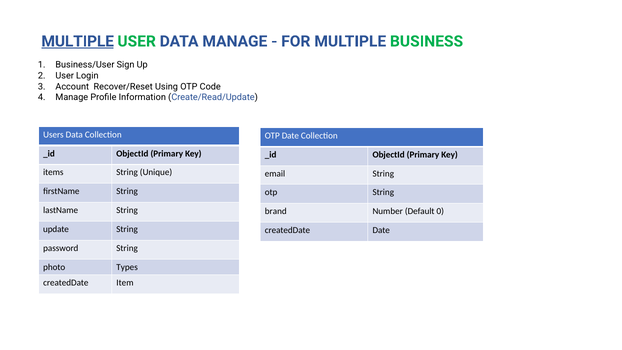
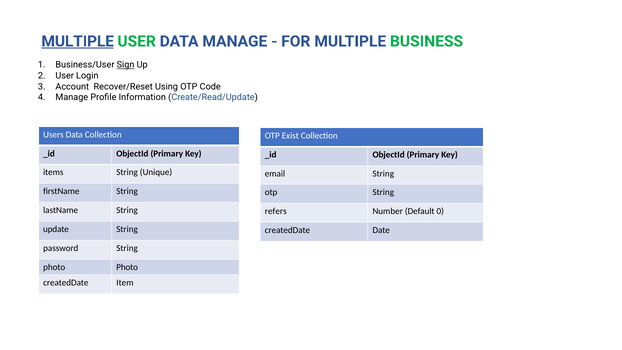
Sign underline: none -> present
OTP Date: Date -> Exist
brand: brand -> refers
photo Types: Types -> Photo
